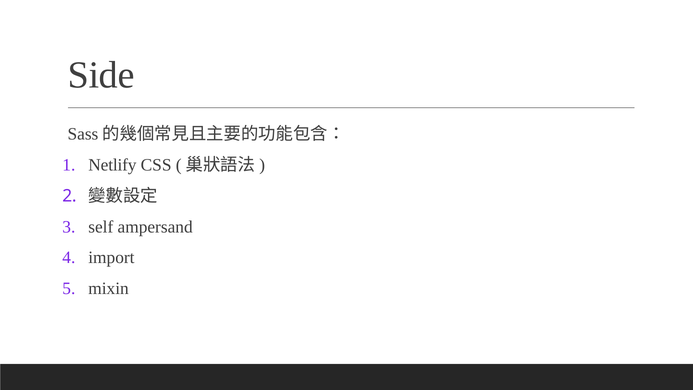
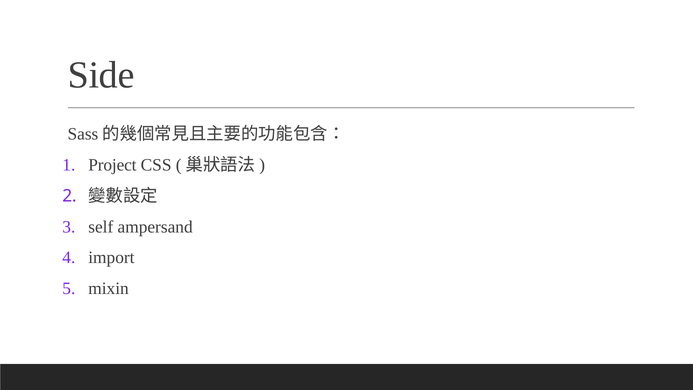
Netlify: Netlify -> Project
